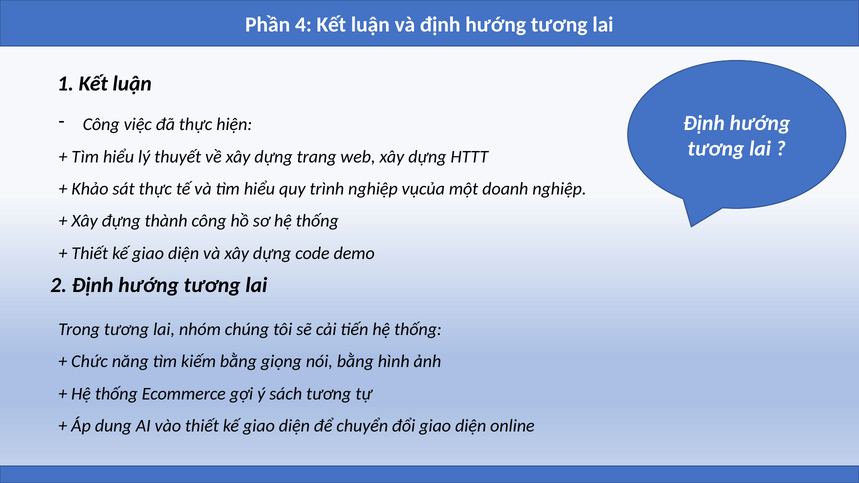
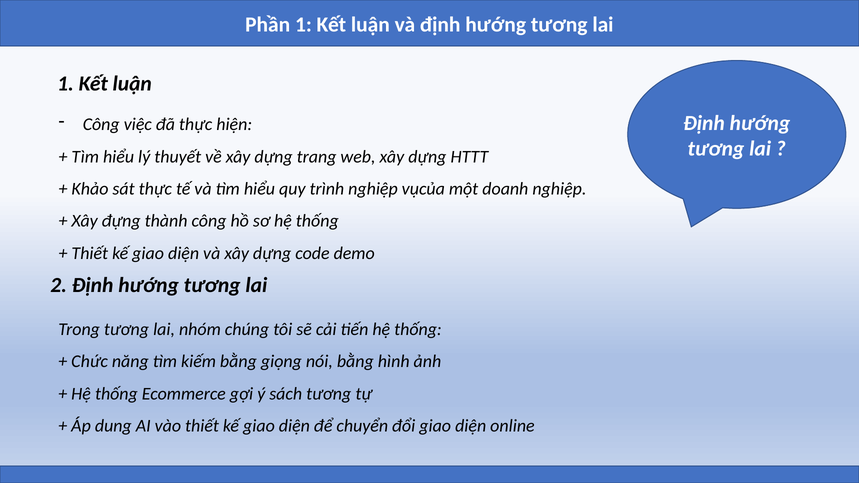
Phần 4: 4 -> 1
